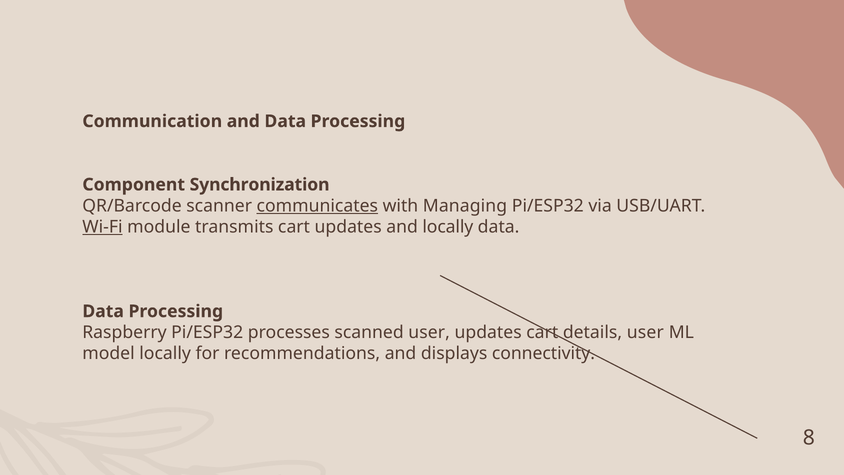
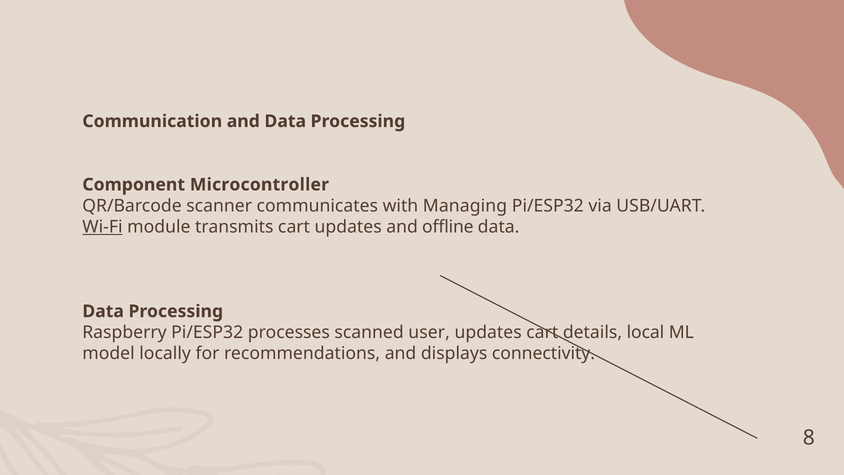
Synchronization: Synchronization -> Microcontroller
communicates underline: present -> none
and locally: locally -> offline
details user: user -> local
